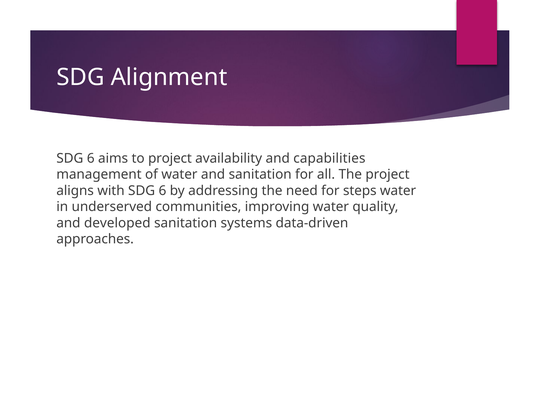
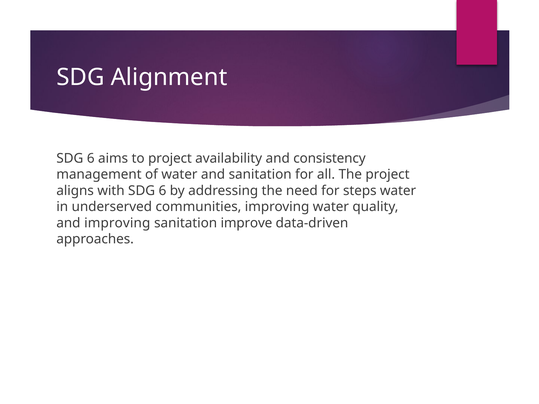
capabilities: capabilities -> consistency
and developed: developed -> improving
systems: systems -> improve
